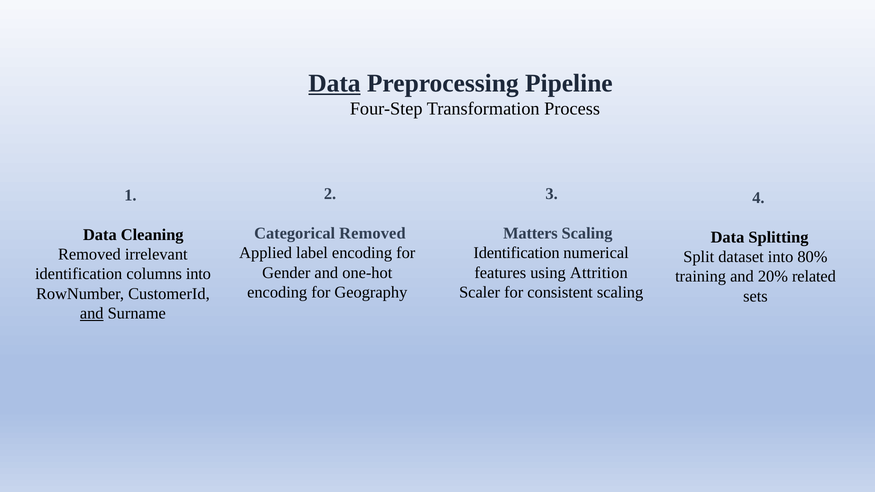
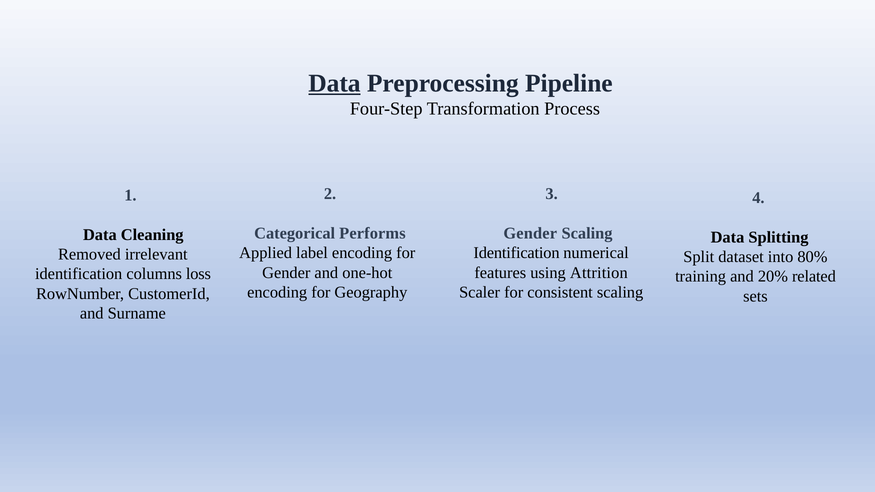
Categorical Removed: Removed -> Performs
Matters at (530, 233): Matters -> Gender
columns into: into -> loss
and at (92, 313) underline: present -> none
